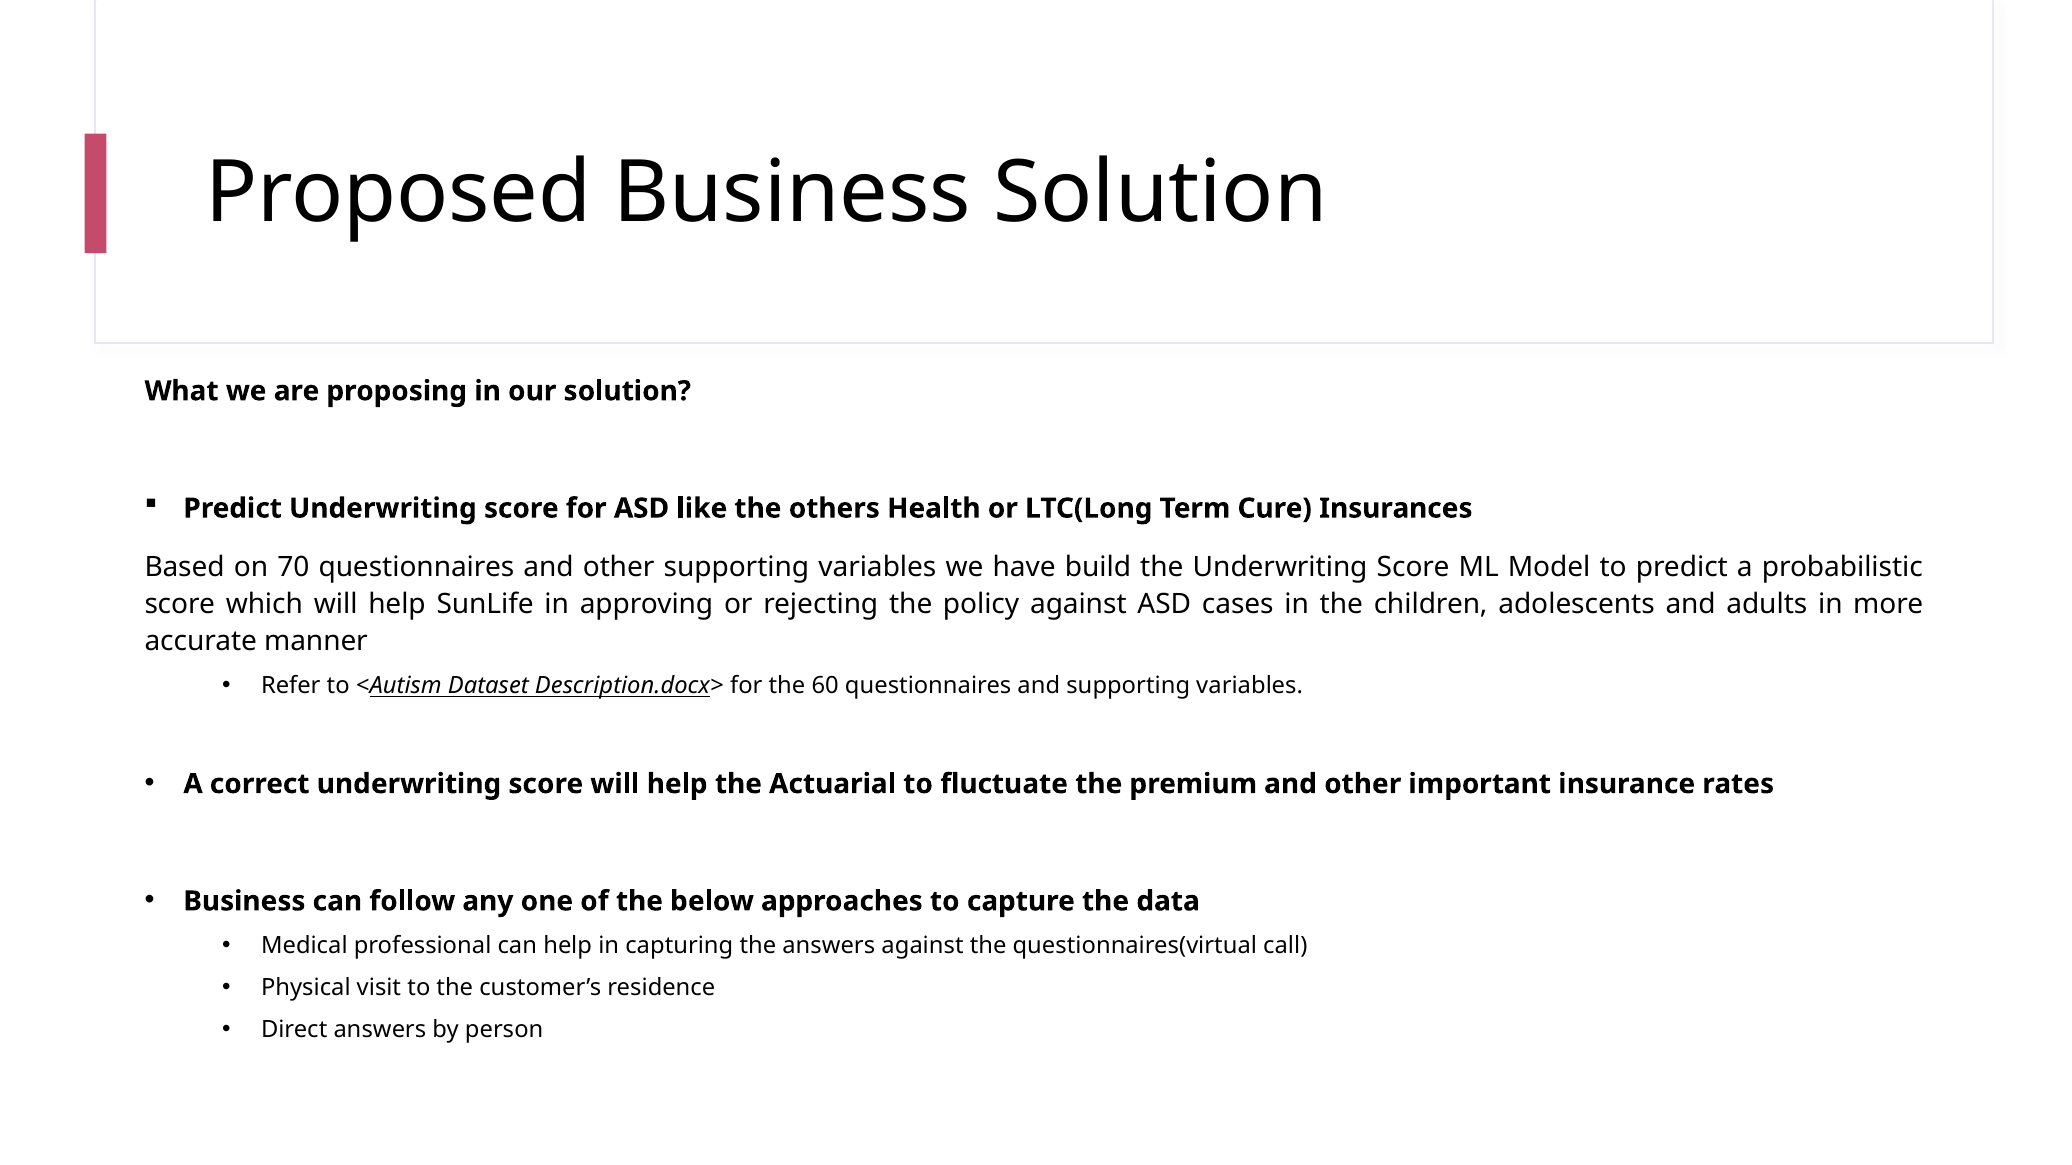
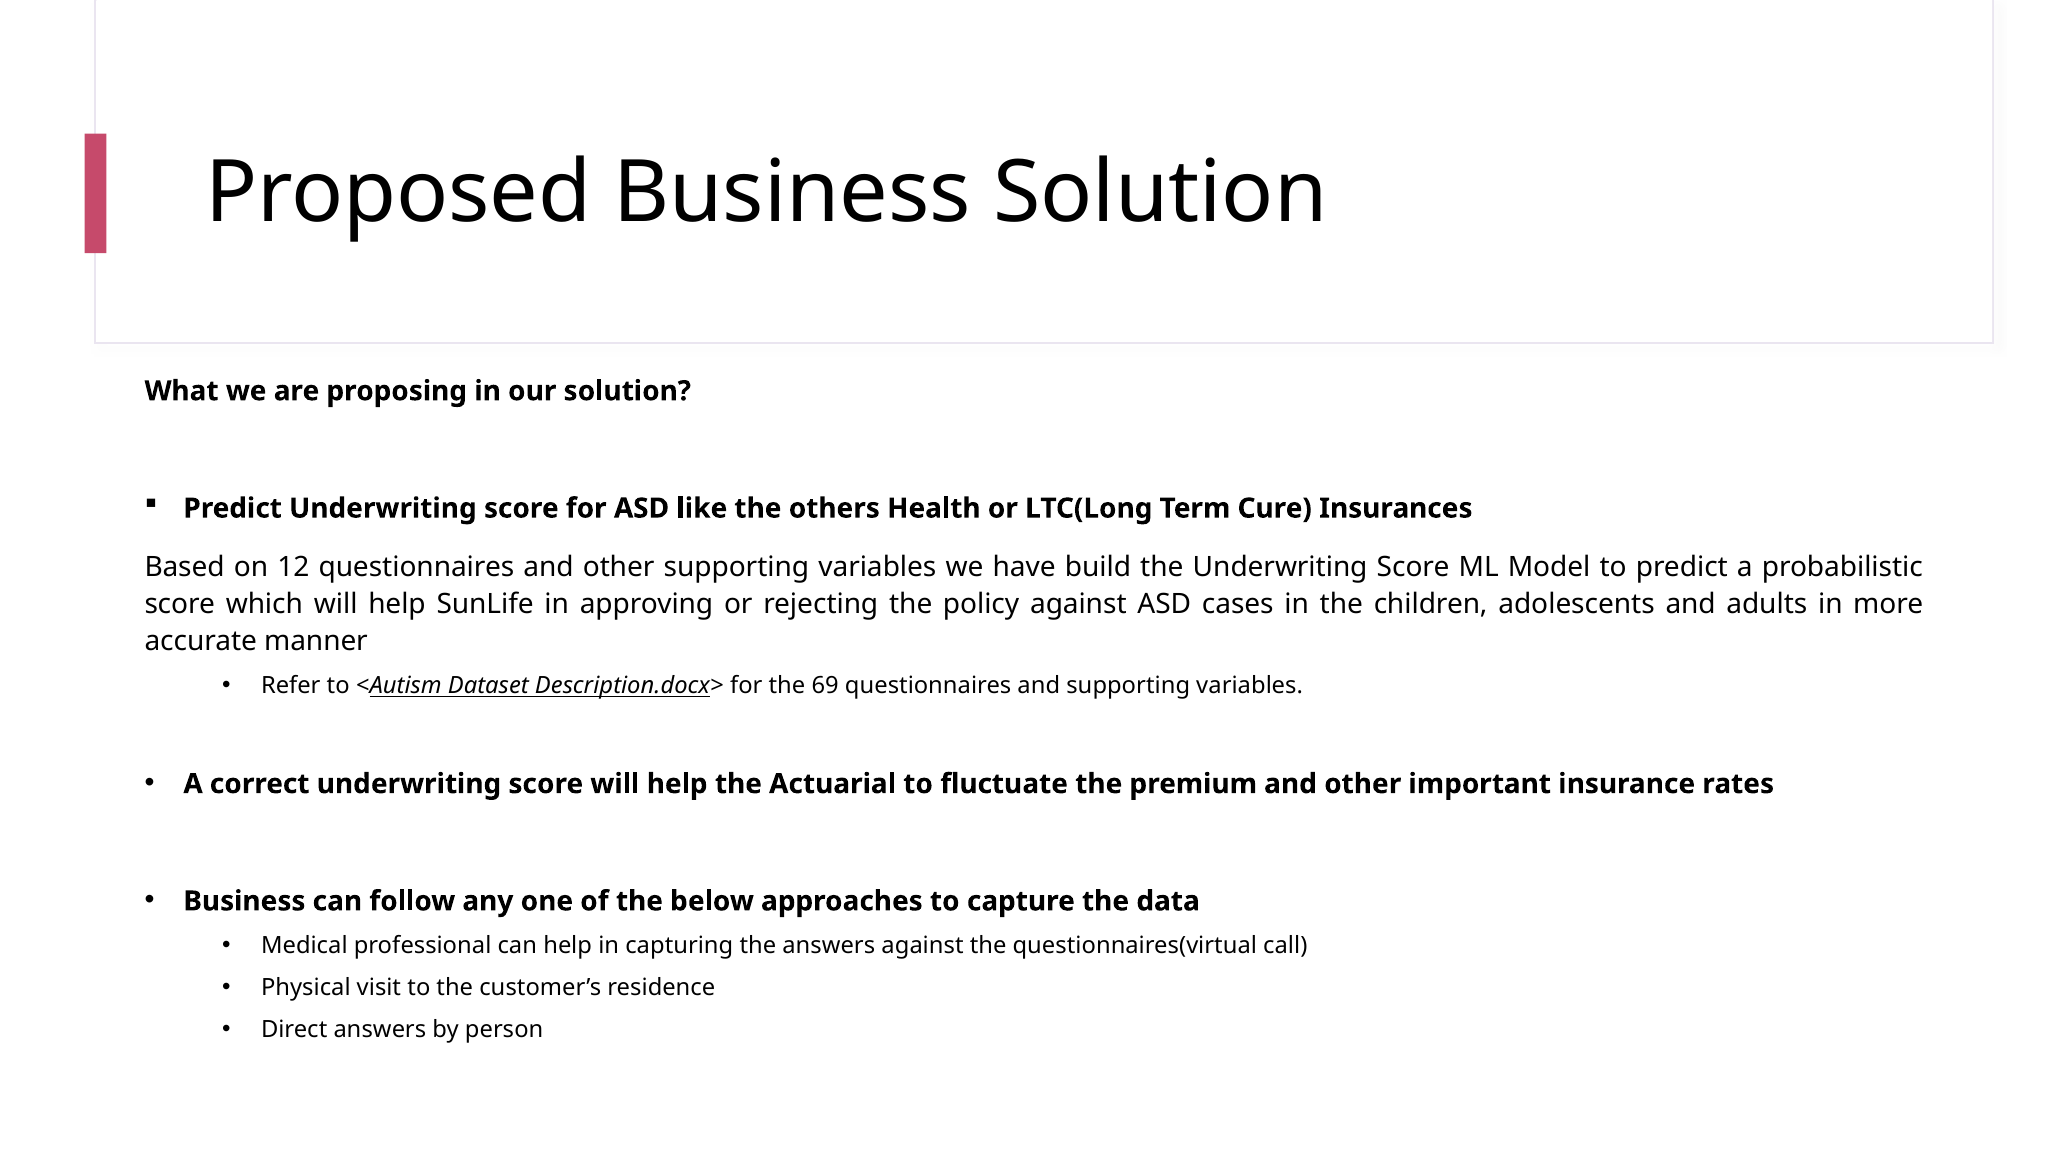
70: 70 -> 12
60: 60 -> 69
